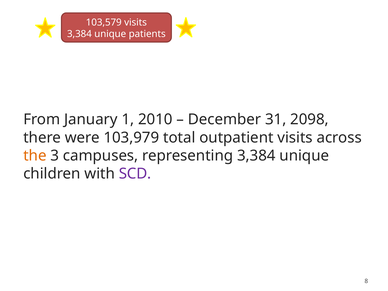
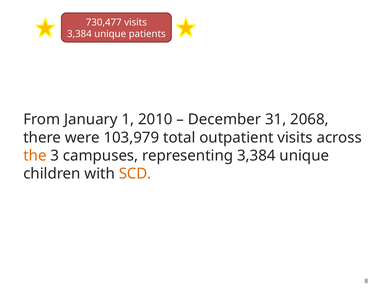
103,579: 103,579 -> 730,477
2098: 2098 -> 2068
SCD colour: purple -> orange
